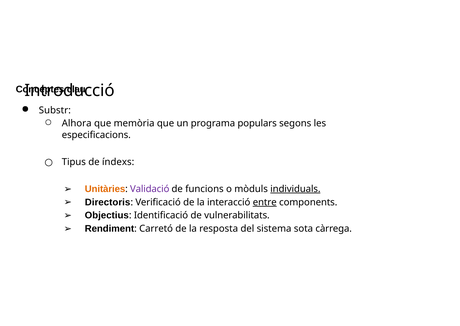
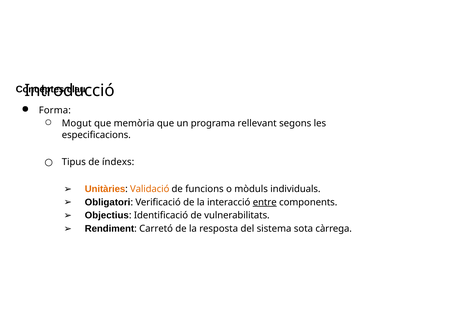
Substr: Substr -> Forma
Alhora: Alhora -> Mogut
populars: populars -> rellevant
Validació colour: purple -> orange
individuals underline: present -> none
Directoris: Directoris -> Obligatori
